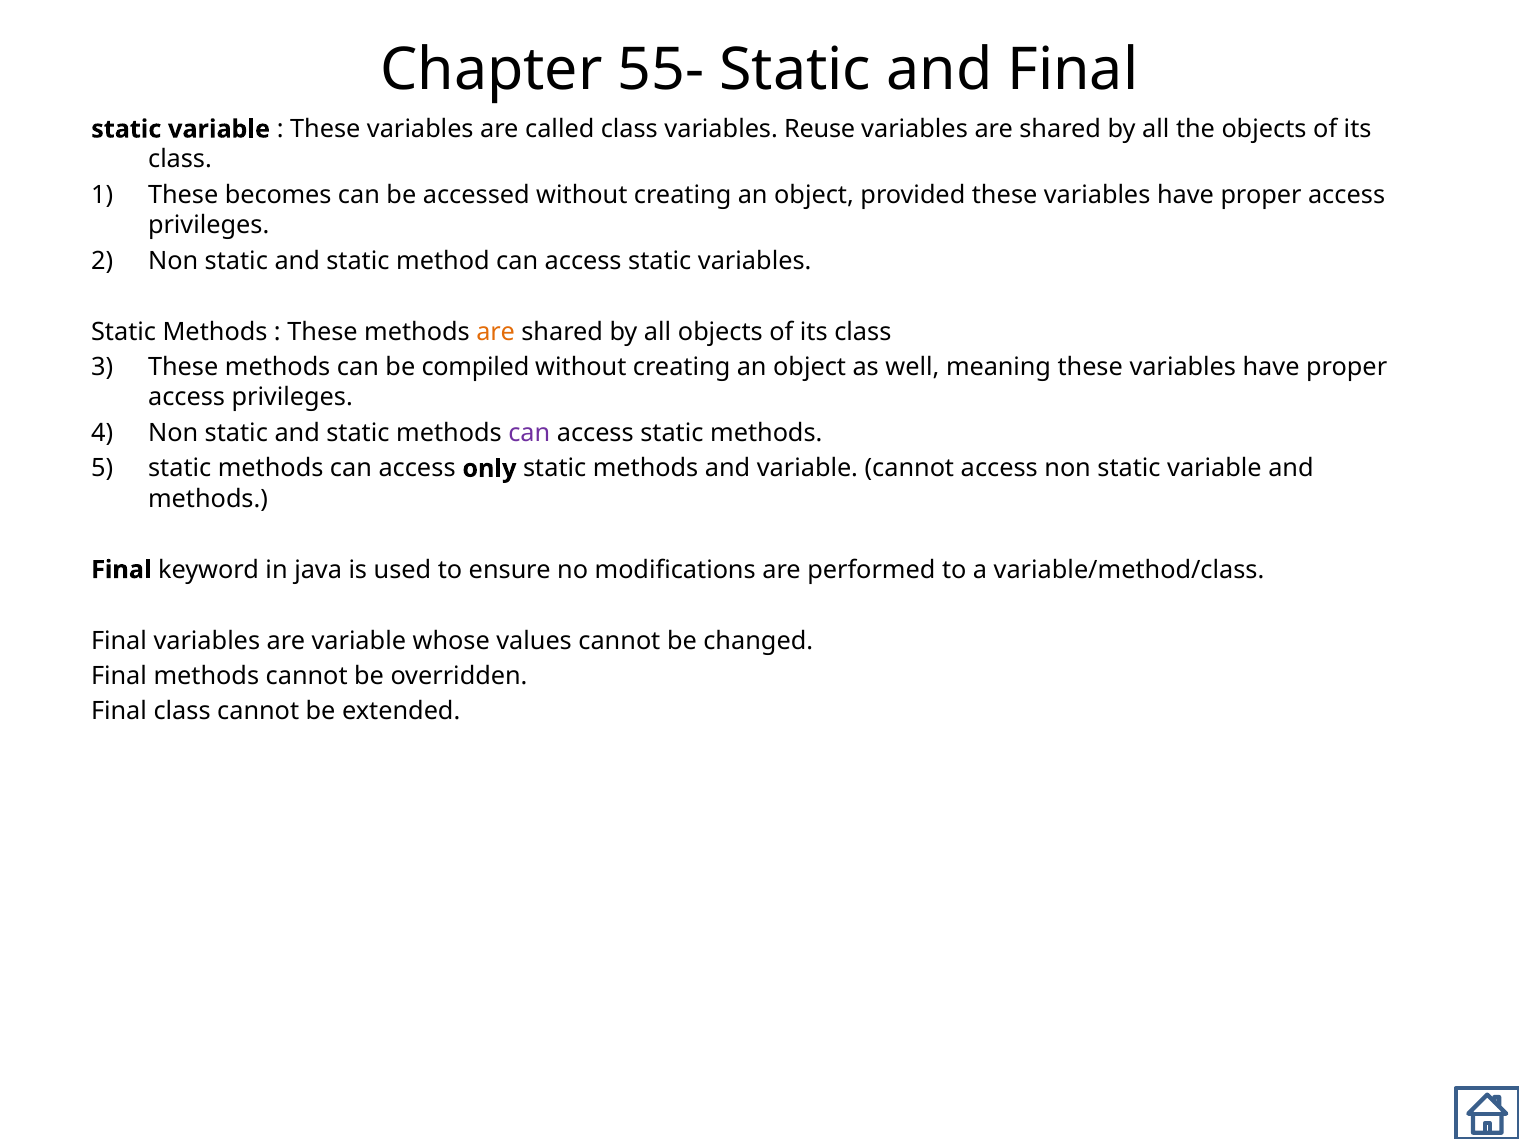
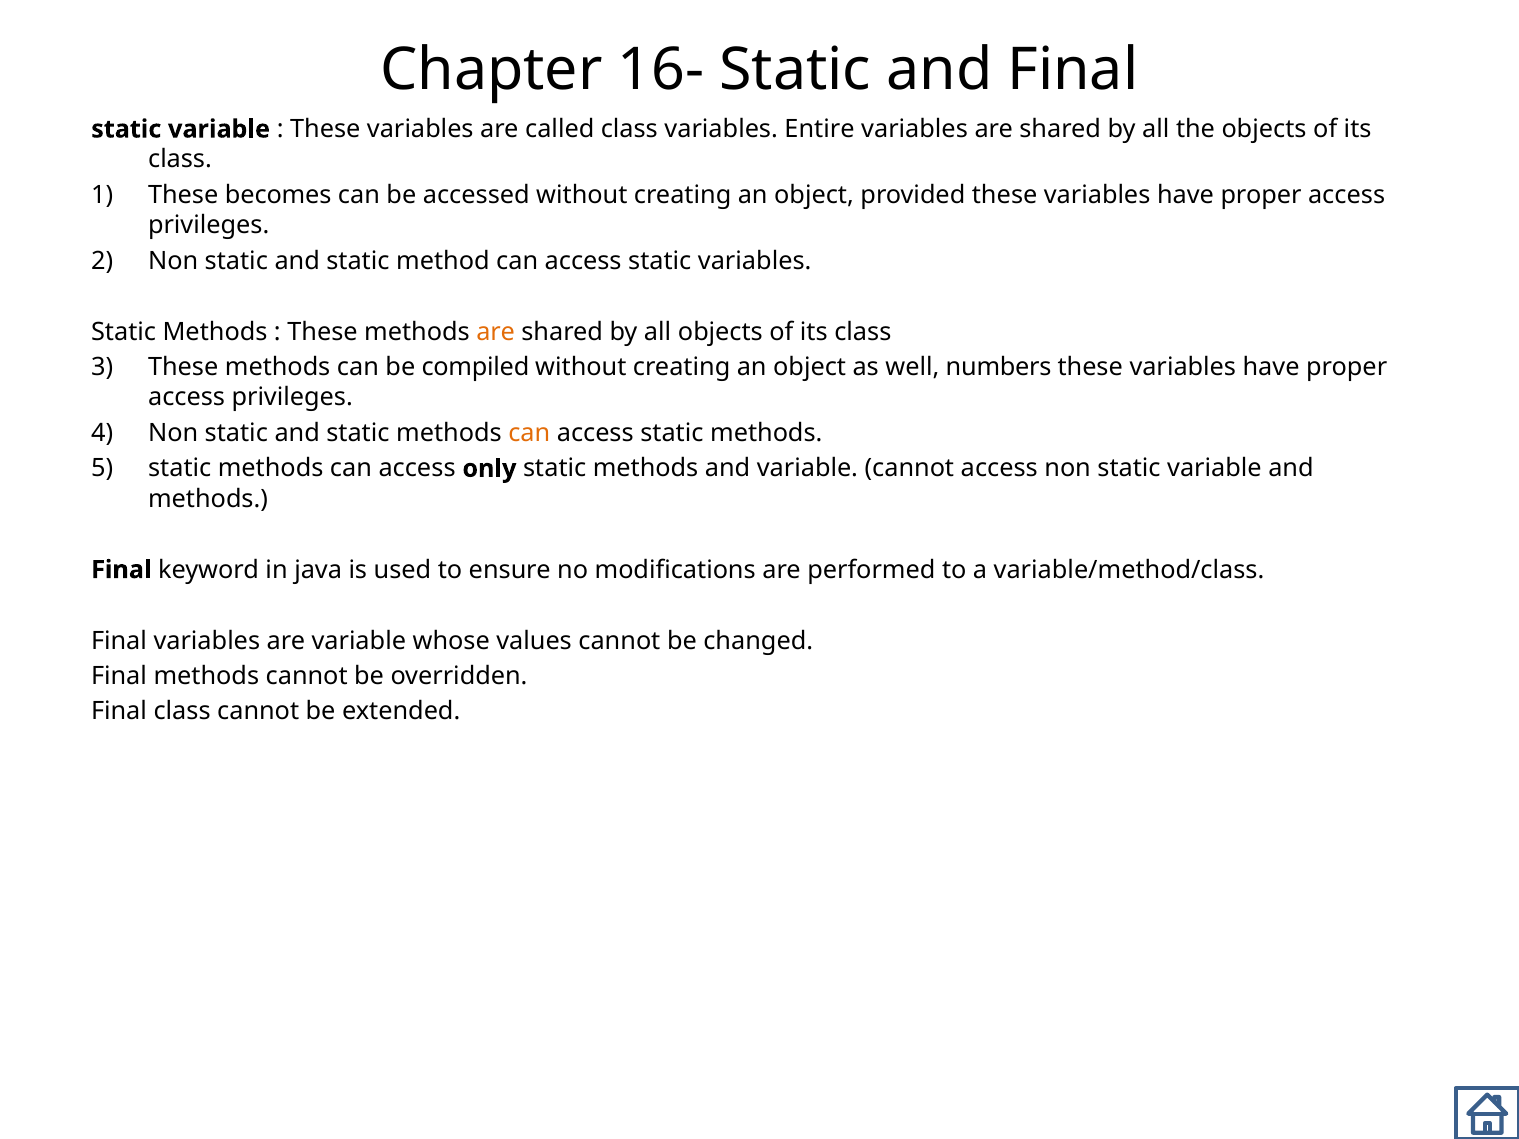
55-: 55- -> 16-
Reuse: Reuse -> Entire
meaning: meaning -> numbers
can at (529, 433) colour: purple -> orange
